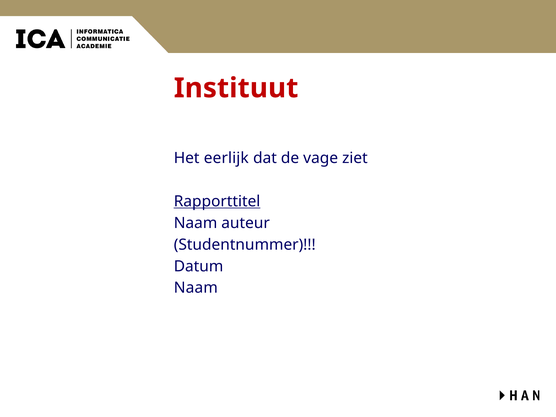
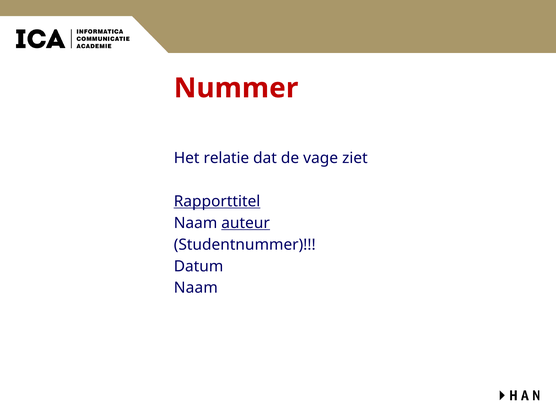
Instituut: Instituut -> Nummer
eerlijk: eerlijk -> relatie
auteur underline: none -> present
